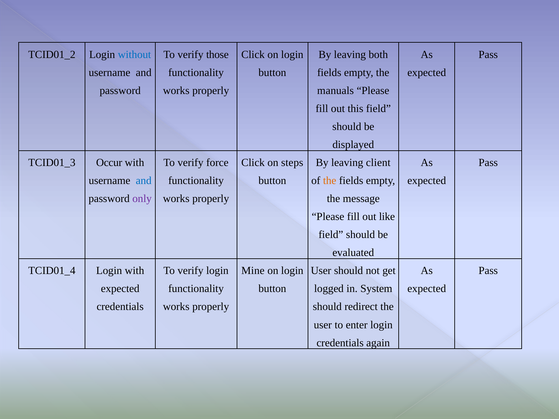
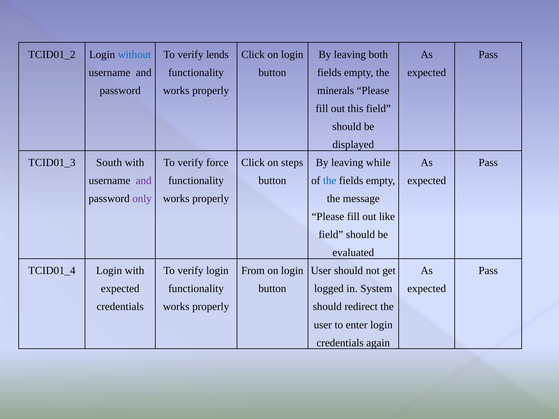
those: those -> lends
manuals: manuals -> minerals
Occur: Occur -> South
client: client -> while
and at (144, 181) colour: blue -> purple
the at (330, 181) colour: orange -> blue
Mine: Mine -> From
